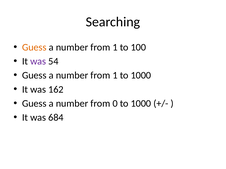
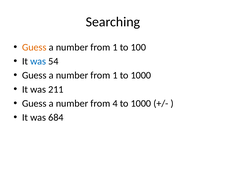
was at (38, 61) colour: purple -> blue
162: 162 -> 211
0: 0 -> 4
